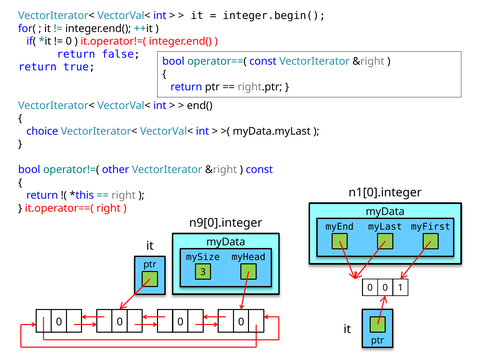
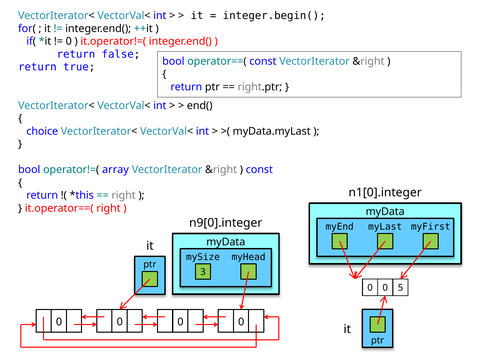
other: other -> array
1: 1 -> 5
